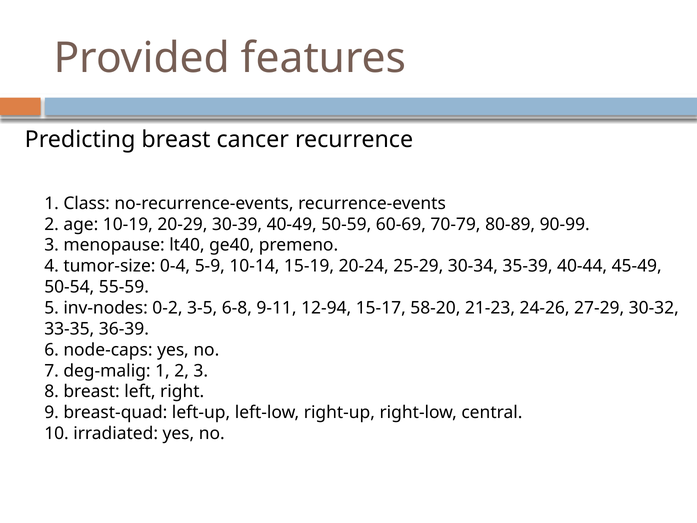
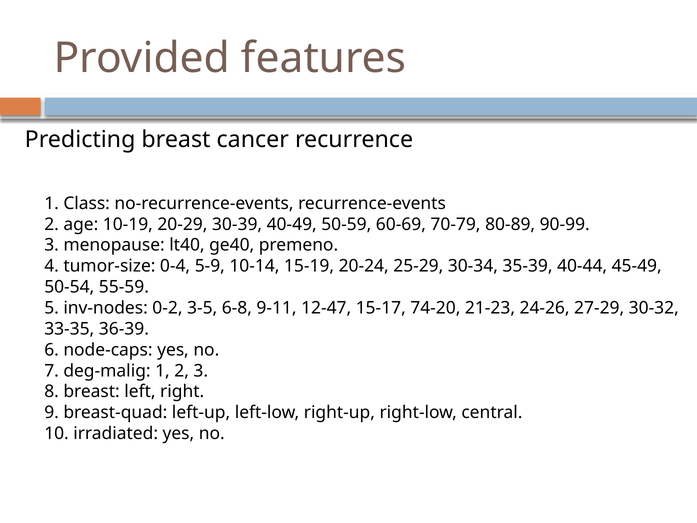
12-94: 12-94 -> 12-47
58-20: 58-20 -> 74-20
